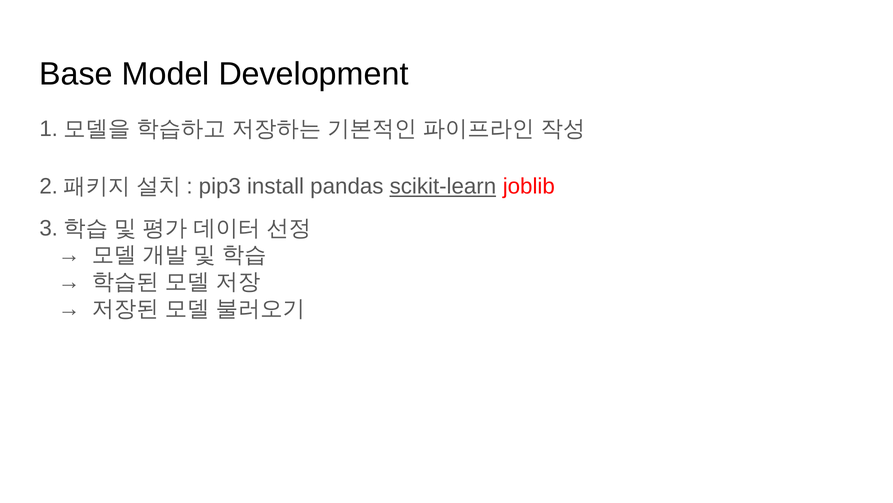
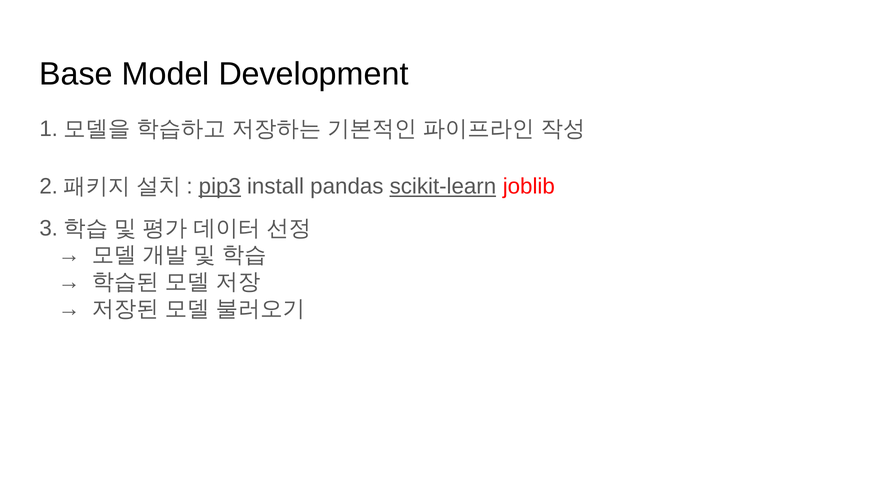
pip3 underline: none -> present
